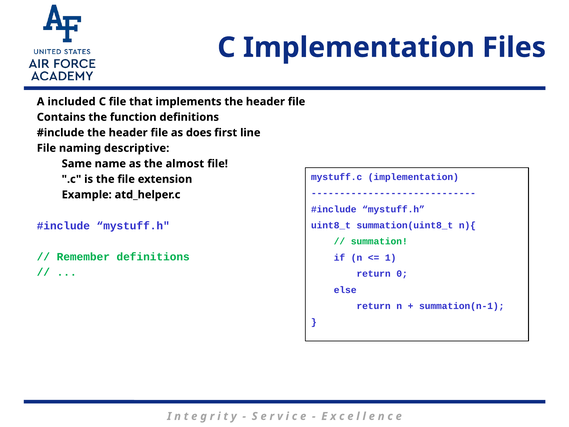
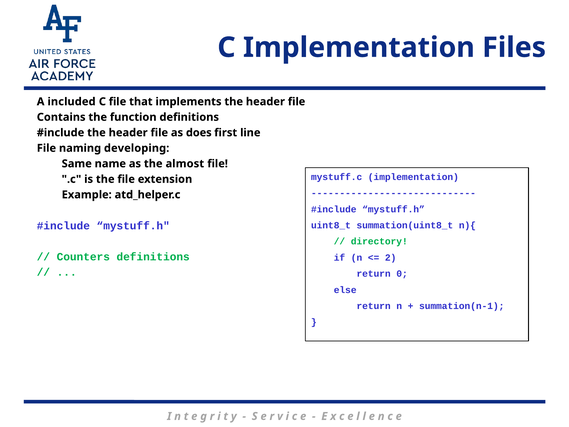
descriptive: descriptive -> developing
summation: summation -> directory
Remember: Remember -> Counters
1: 1 -> 2
